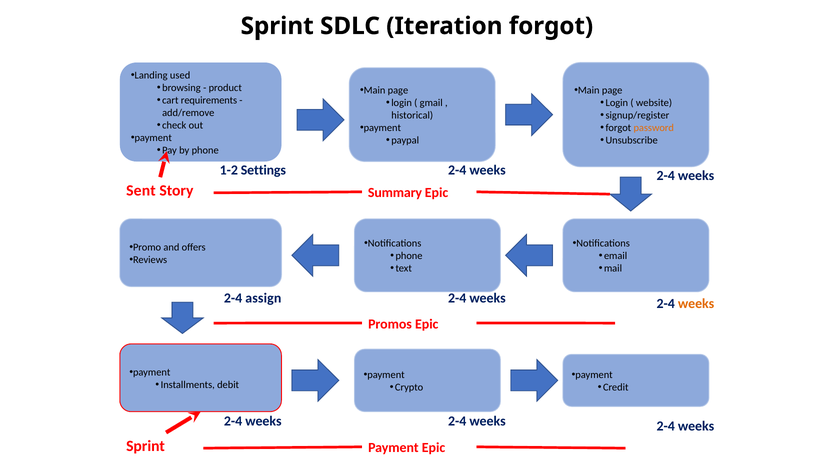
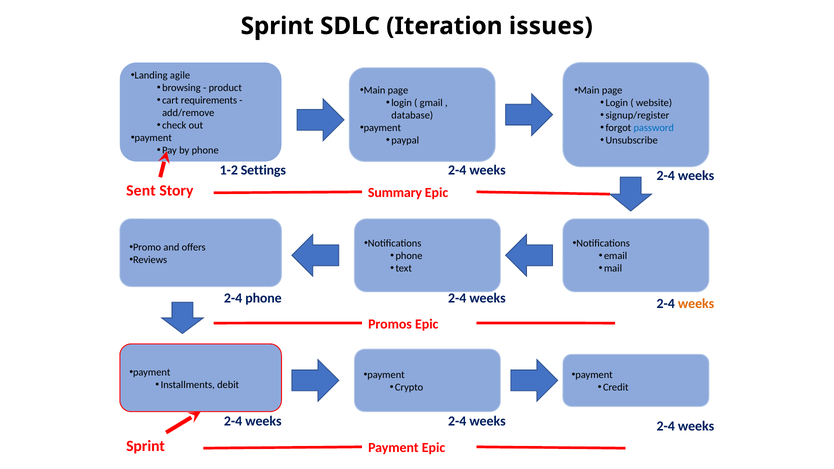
Iteration forgot: forgot -> issues
used: used -> agile
historical: historical -> database
password colour: orange -> blue
2-4 assign: assign -> phone
